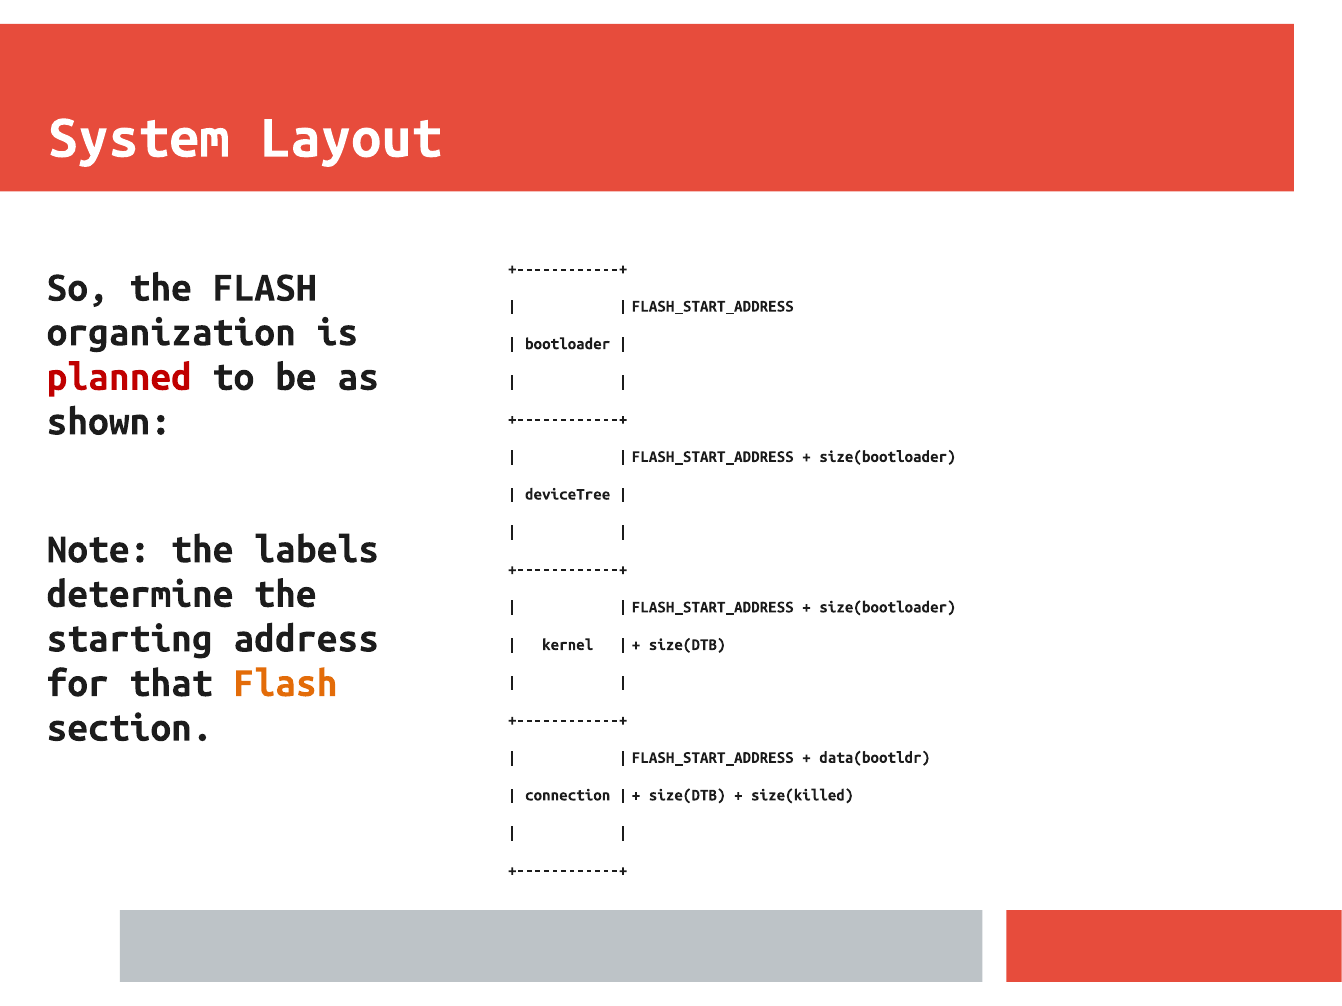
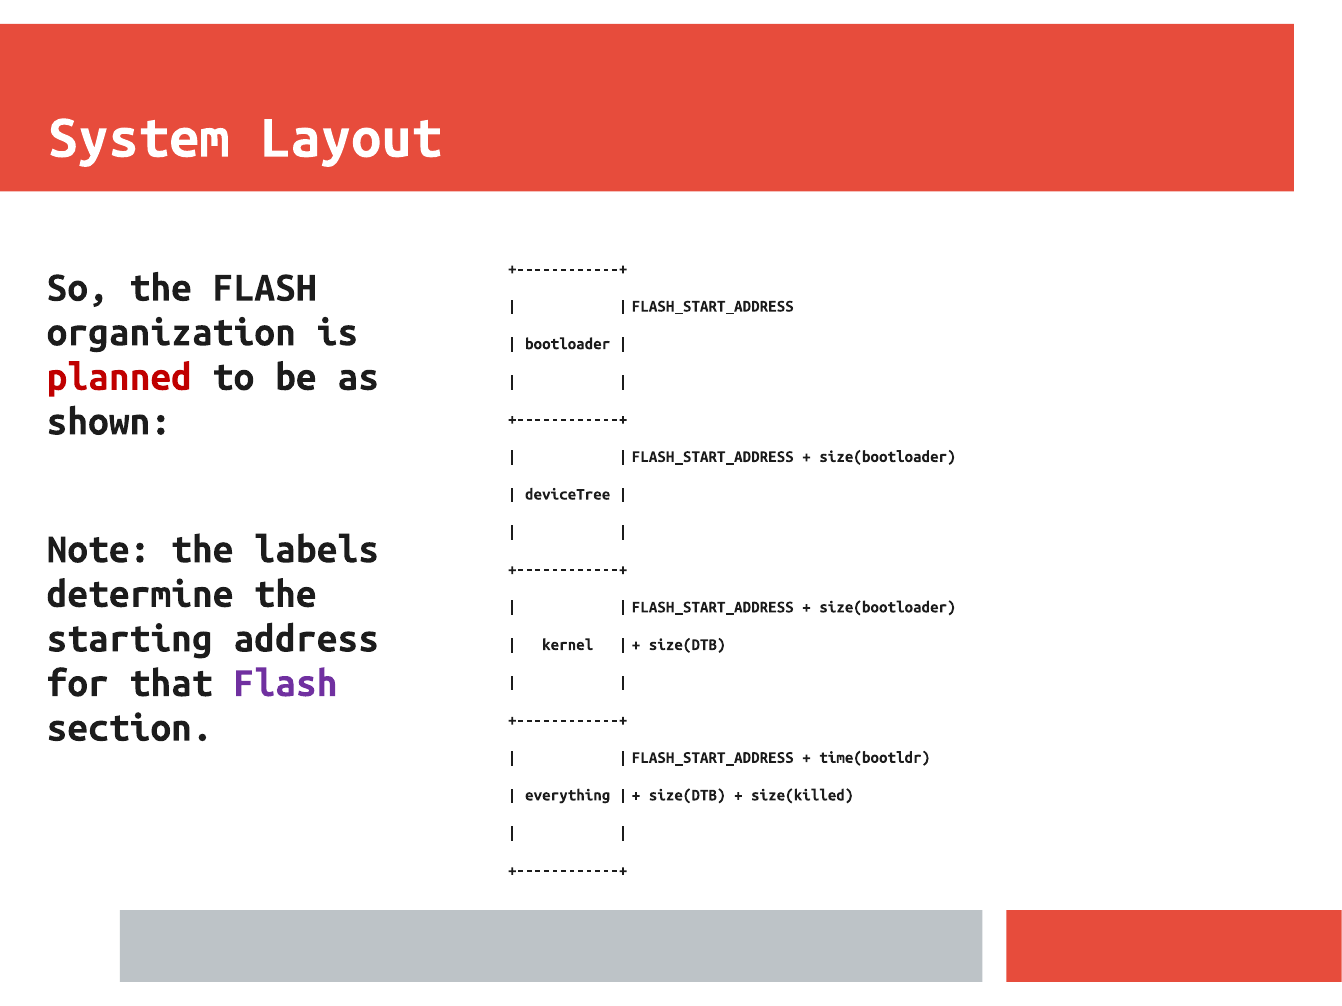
Flash at (286, 684) colour: orange -> purple
data(bootldr: data(bootldr -> time(bootldr
connection: connection -> everything
